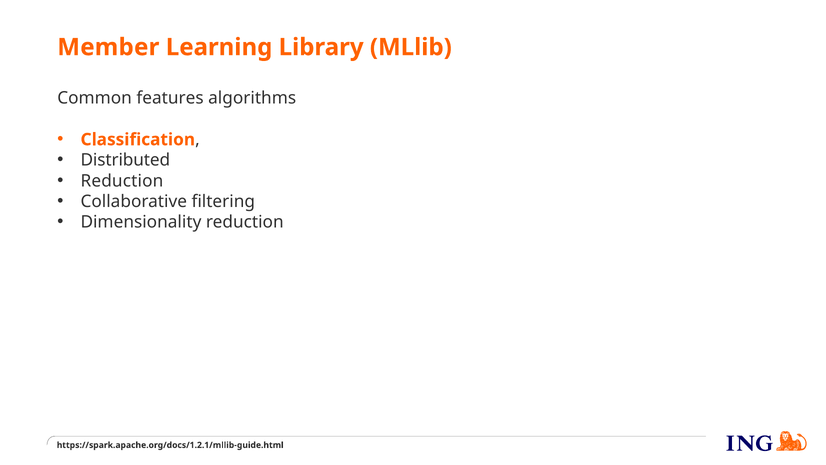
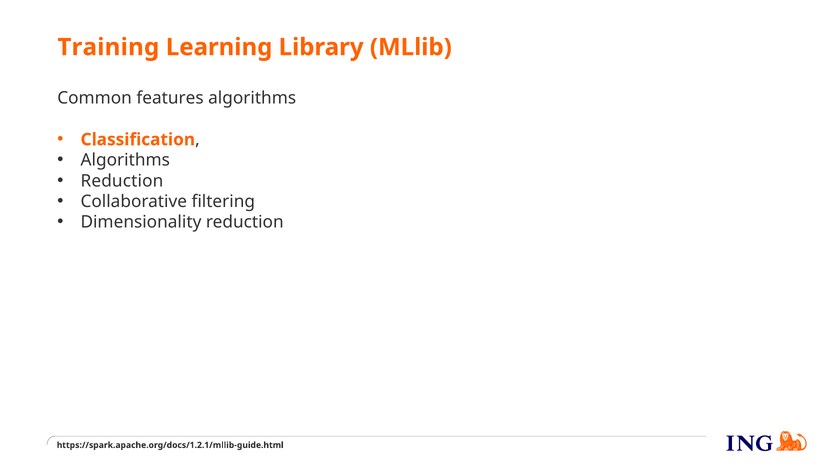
Member: Member -> Training
Distributed at (125, 160): Distributed -> Algorithms
